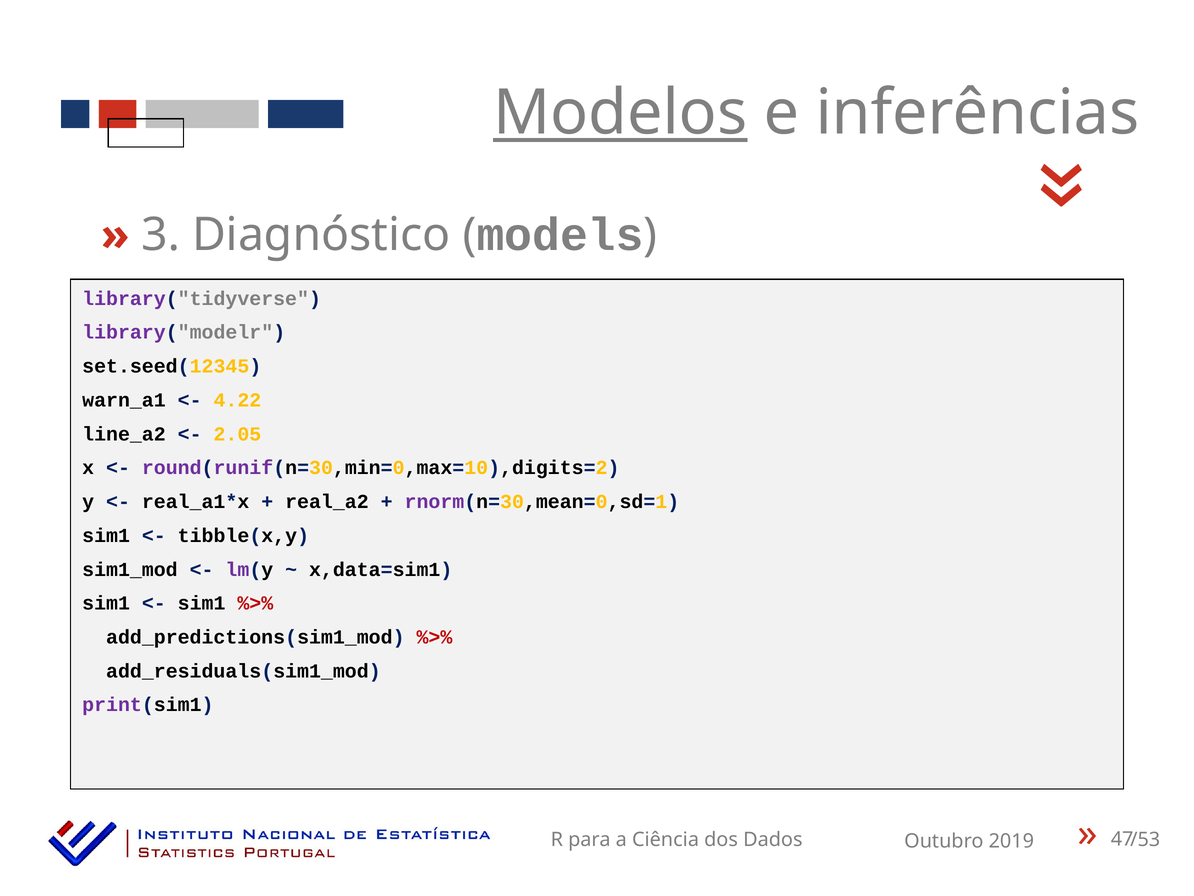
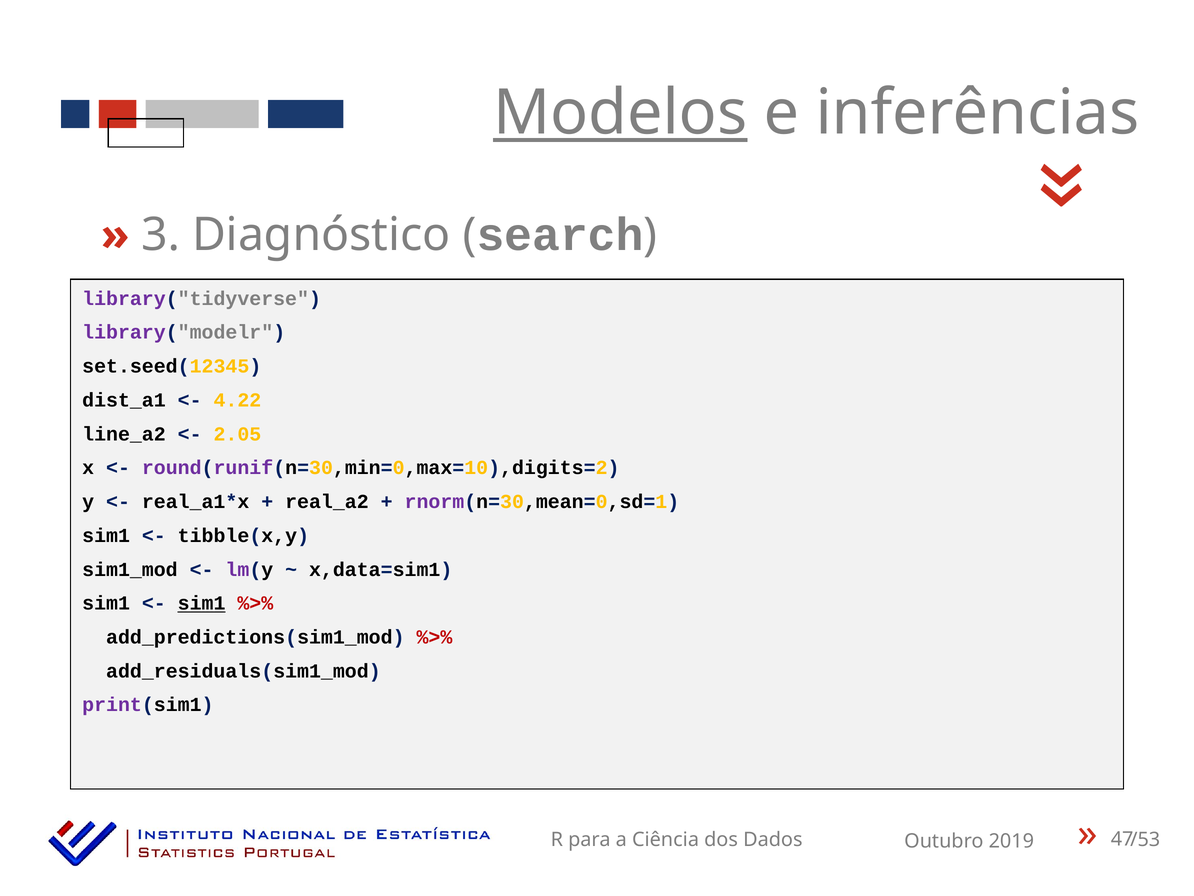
models: models -> search
warn_a1: warn_a1 -> dist_a1
sim1 at (202, 603) underline: none -> present
